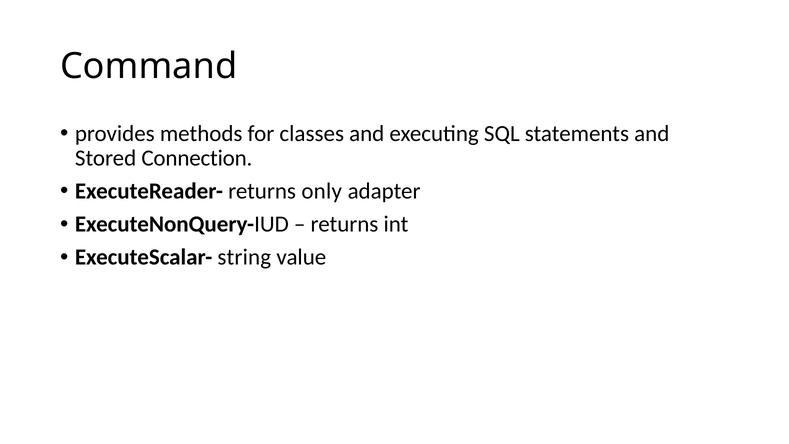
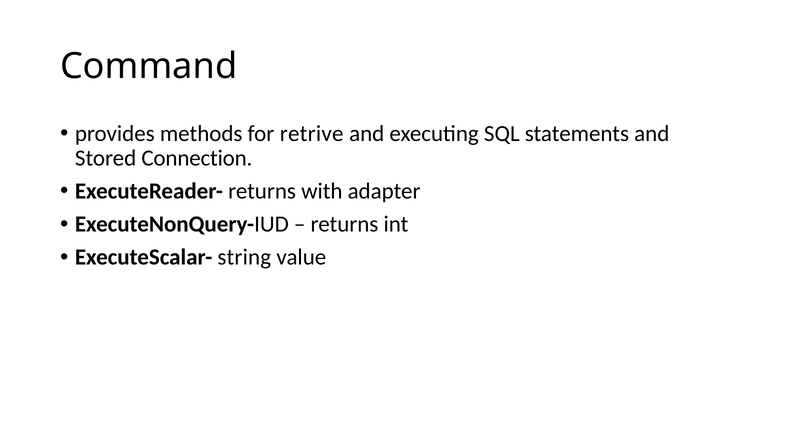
classes: classes -> retrive
only: only -> with
